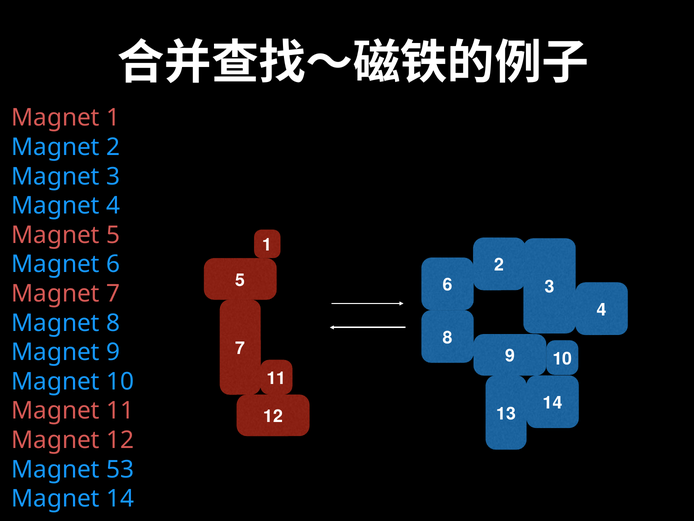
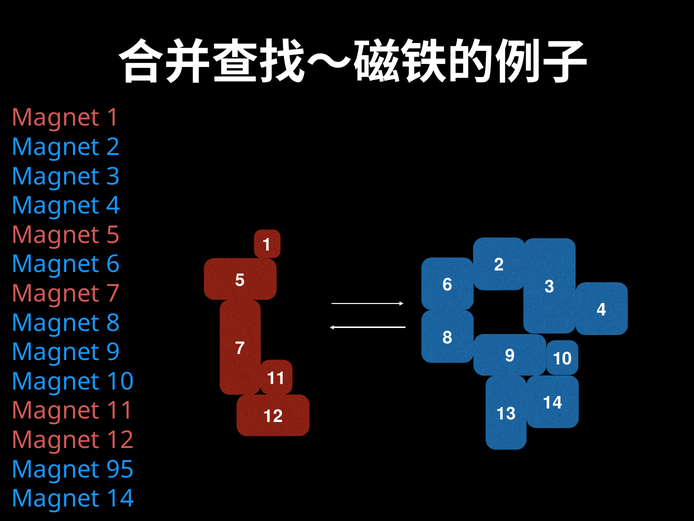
53: 53 -> 95
